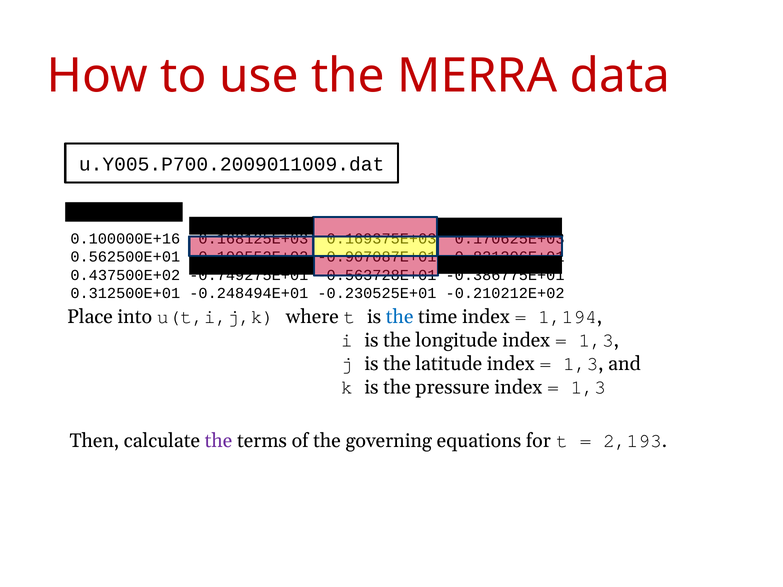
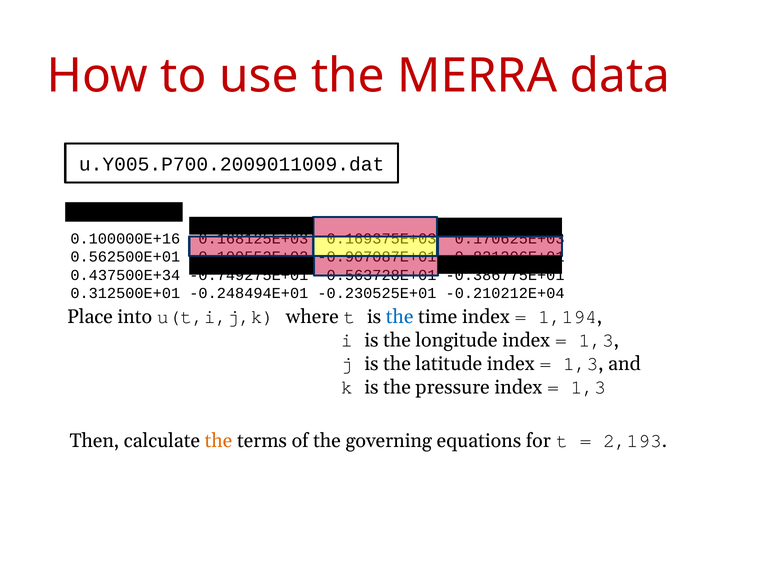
0.437500E+02: 0.437500E+02 -> 0.437500E+34
-0.210212E+02: -0.210212E+02 -> -0.210212E+04
the at (218, 441) colour: purple -> orange
